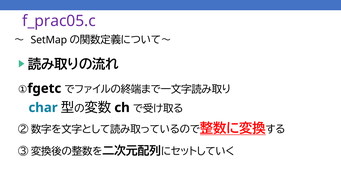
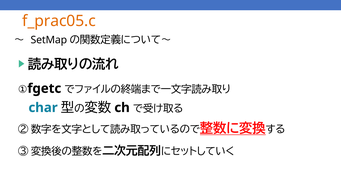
f_prac05.c colour: purple -> orange
